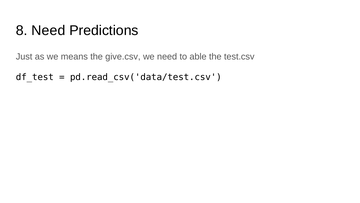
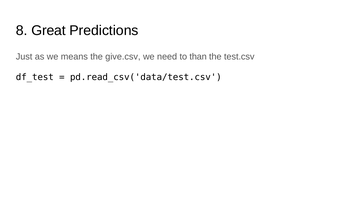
8 Need: Need -> Great
able: able -> than
